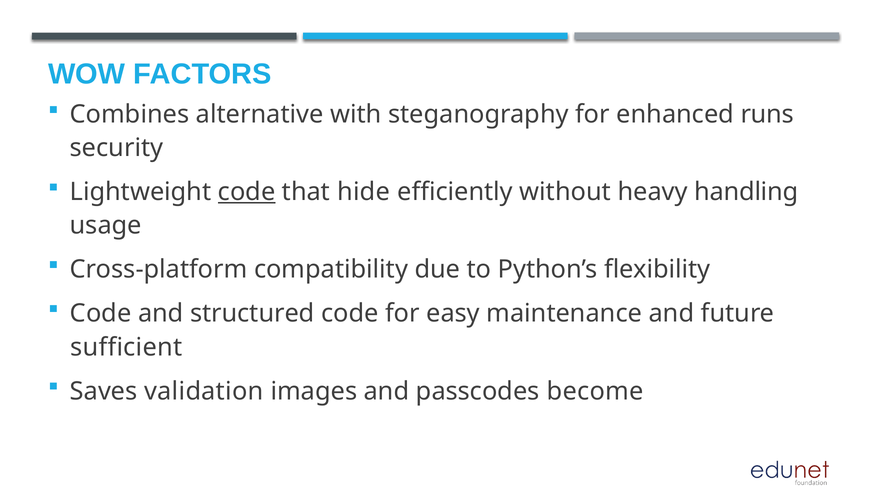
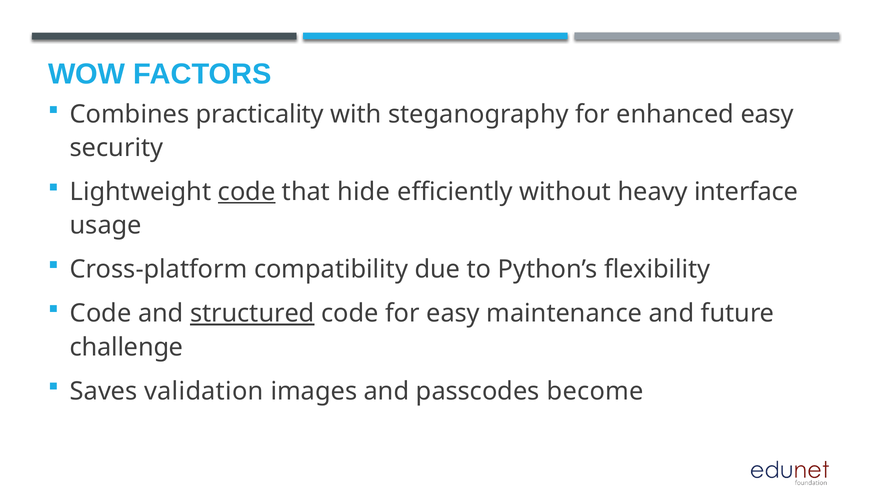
alternative: alternative -> practicality
enhanced runs: runs -> easy
handling: handling -> interface
structured underline: none -> present
sufficient: sufficient -> challenge
